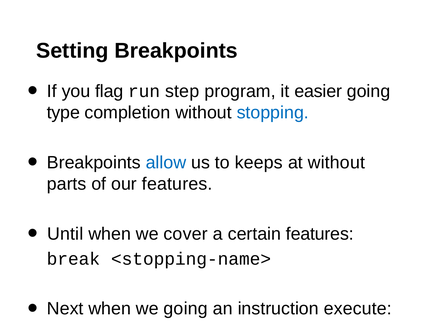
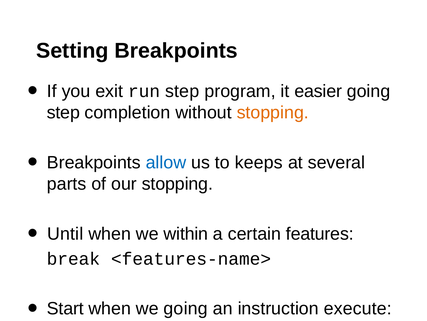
flag: flag -> exit
type at (63, 112): type -> step
stopping at (273, 112) colour: blue -> orange
at without: without -> several
our features: features -> stopping
cover: cover -> within
<stopping-name>: <stopping-name> -> <features-name>
Next: Next -> Start
